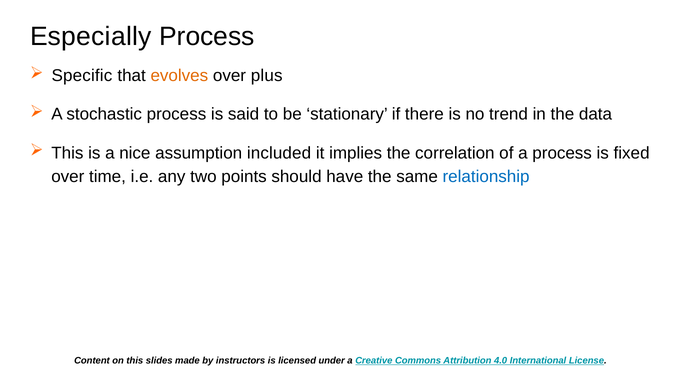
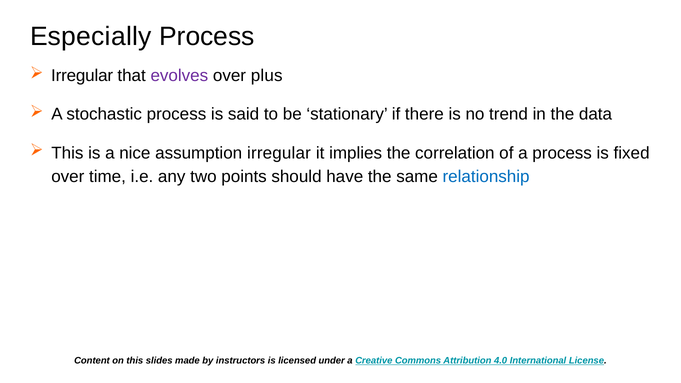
Specific at (82, 76): Specific -> Irregular
evolves colour: orange -> purple
assumption included: included -> irregular
